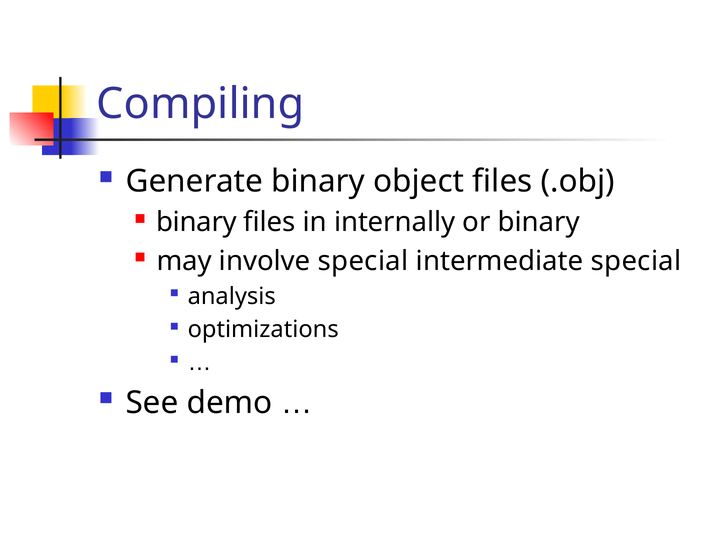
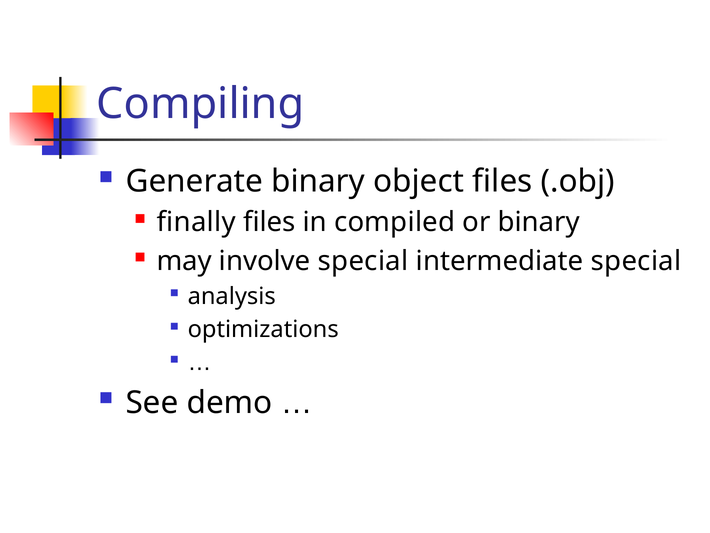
binary at (196, 222): binary -> finally
internally: internally -> compiled
